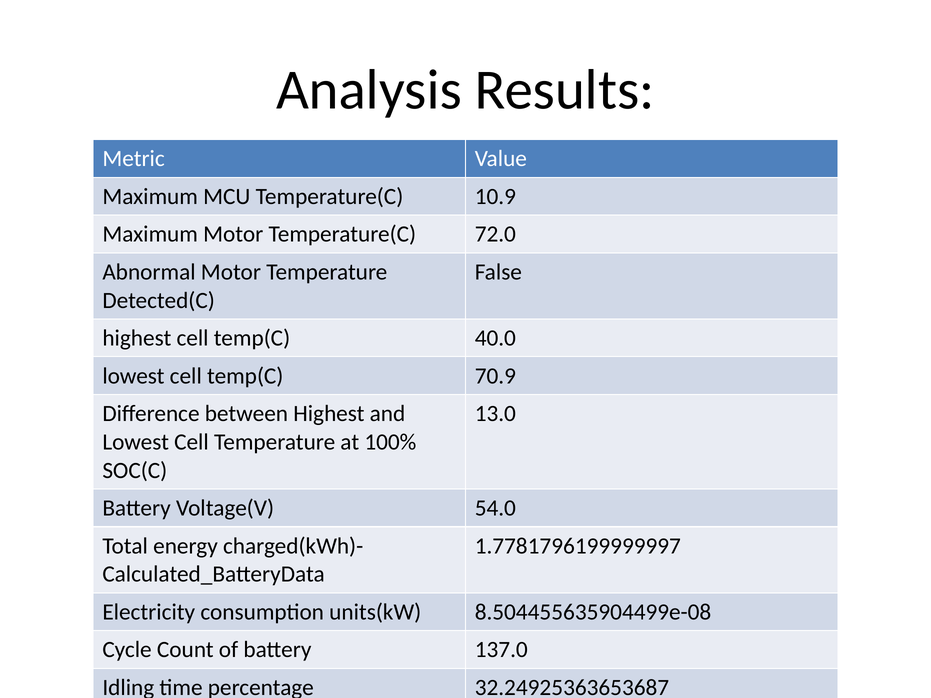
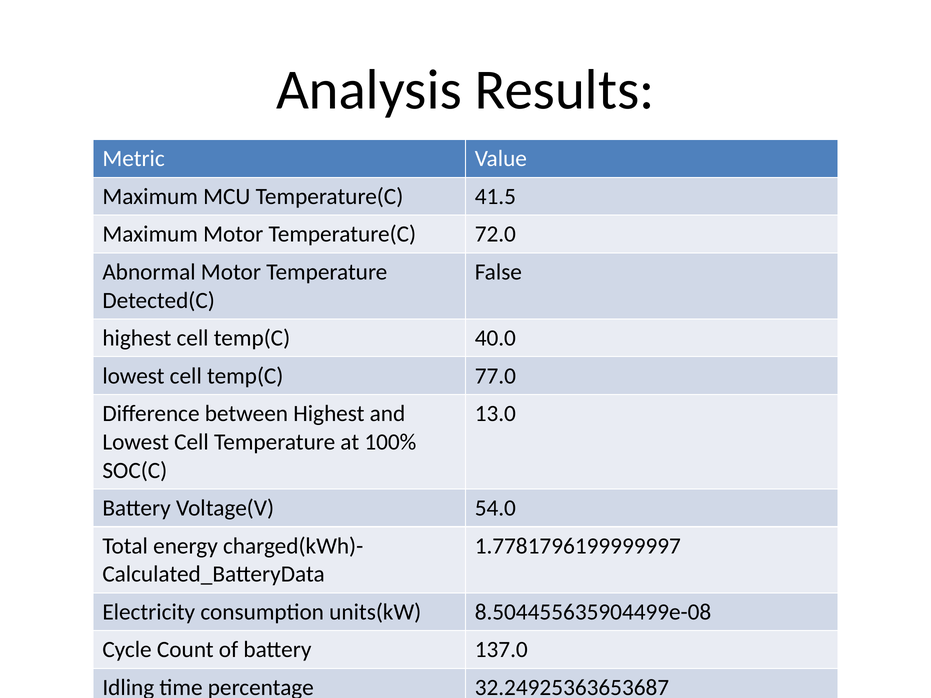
10.9: 10.9 -> 41.5
70.9: 70.9 -> 77.0
